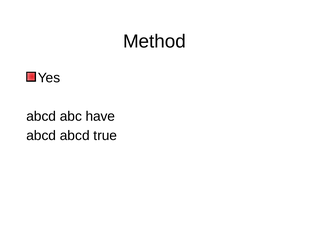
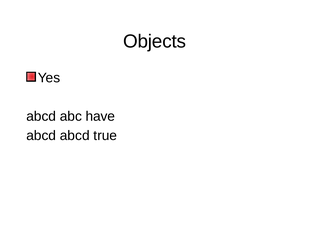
Method: Method -> Objects
